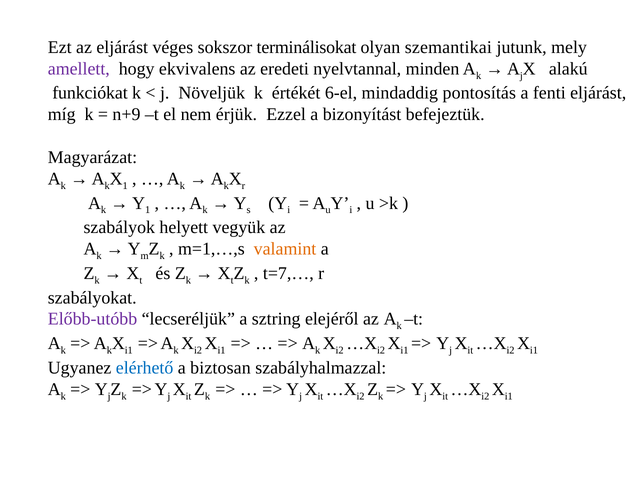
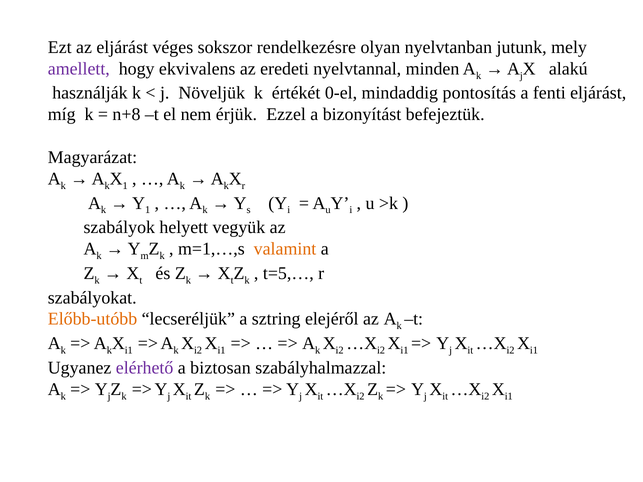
terminálisokat: terminálisokat -> rendelkezésre
szemantikai: szemantikai -> nyelvtanban
funkciókat: funkciókat -> használják
6-el: 6-el -> 0-el
n+9: n+9 -> n+8
t=7,…: t=7,… -> t=5,…
Előbb-utóbb colour: purple -> orange
elérhető colour: blue -> purple
